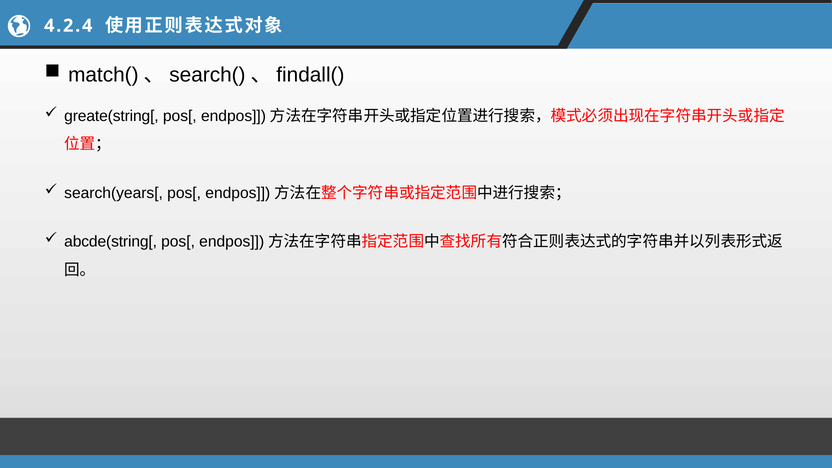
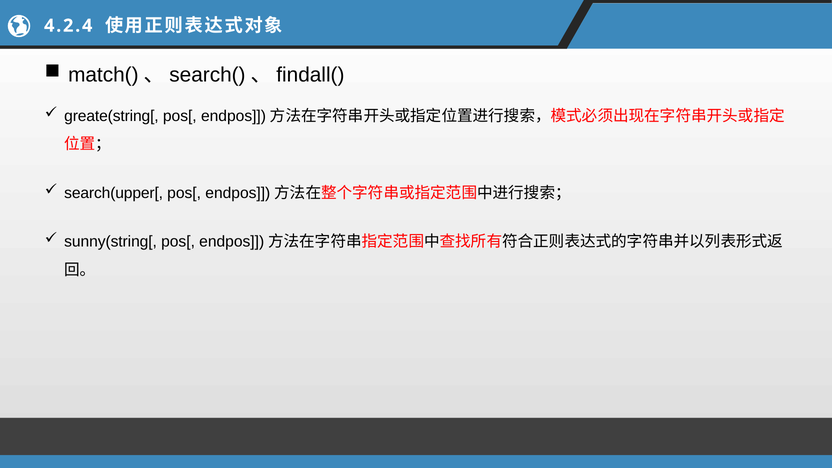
search(years[: search(years[ -> search(upper[
abcde(string[: abcde(string[ -> sunny(string[
